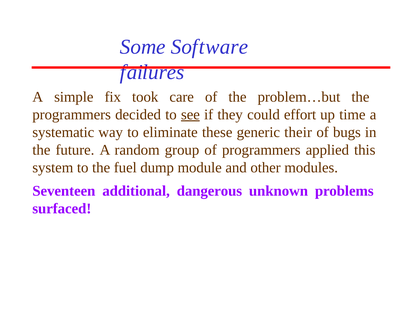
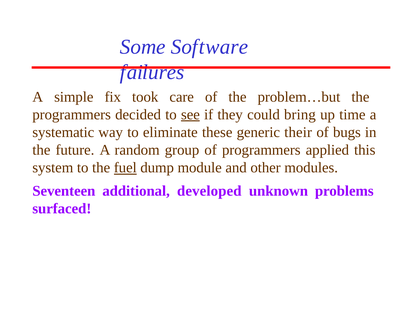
effort: effort -> bring
fuel underline: none -> present
dangerous: dangerous -> developed
